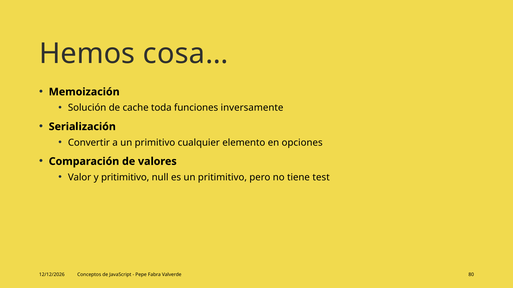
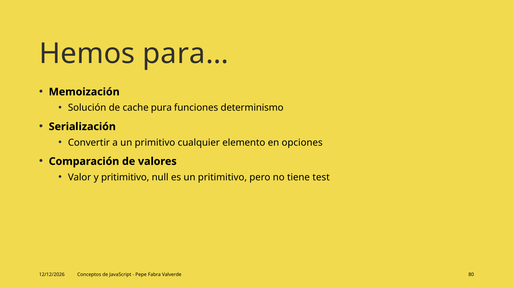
cosa…: cosa… -> para…
toda: toda -> pura
inversamente: inversamente -> determinismo
